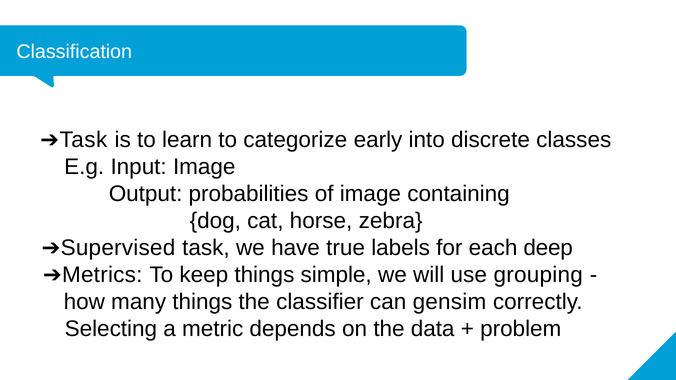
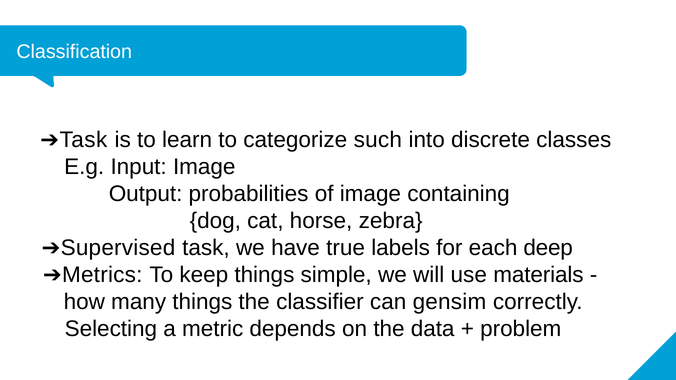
early: early -> such
grouping: grouping -> materials
